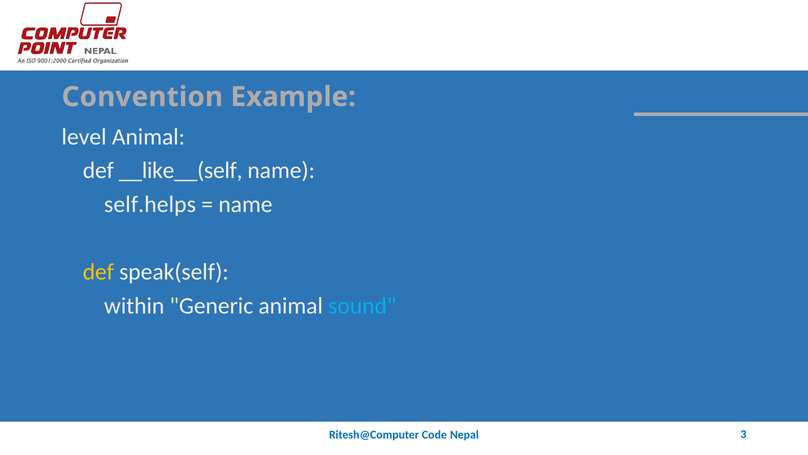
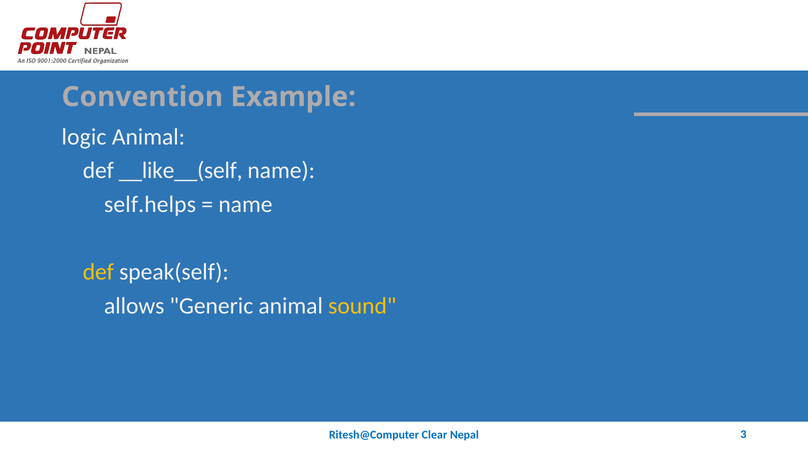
level: level -> logic
within: within -> allows
sound colour: light blue -> yellow
Code: Code -> Clear
